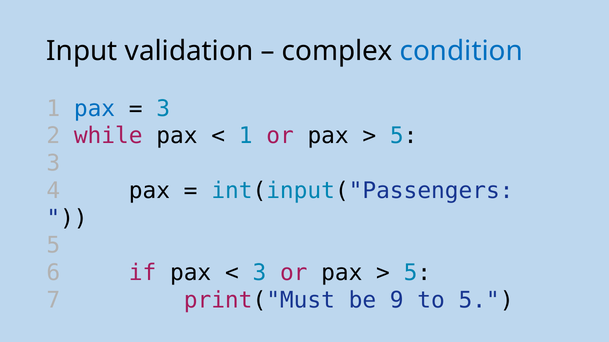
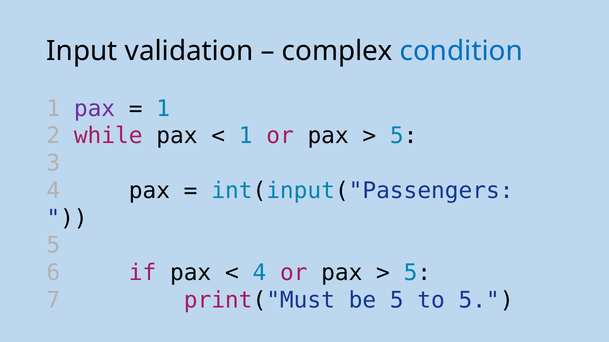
pax at (95, 109) colour: blue -> purple
3 at (163, 109): 3 -> 1
3 at (259, 273): 3 -> 4
be 9: 9 -> 5
